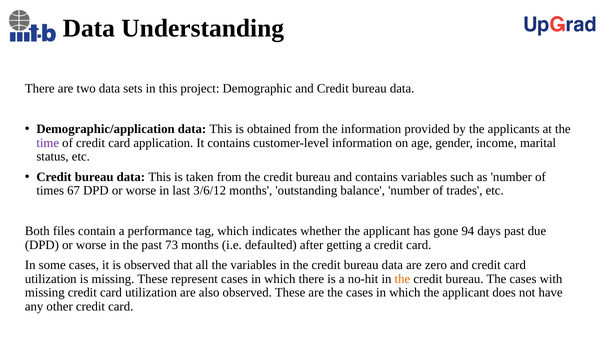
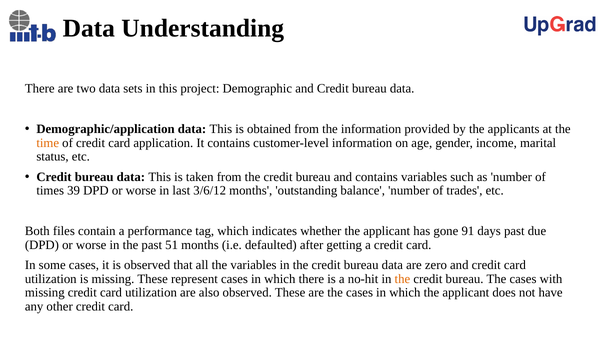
time colour: purple -> orange
67: 67 -> 39
94: 94 -> 91
73: 73 -> 51
